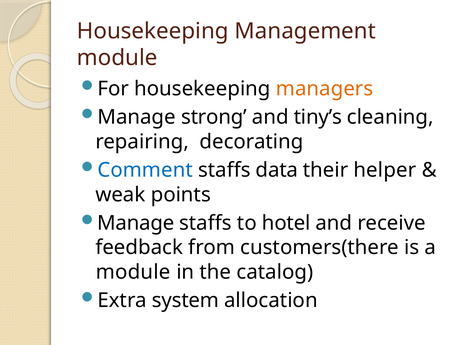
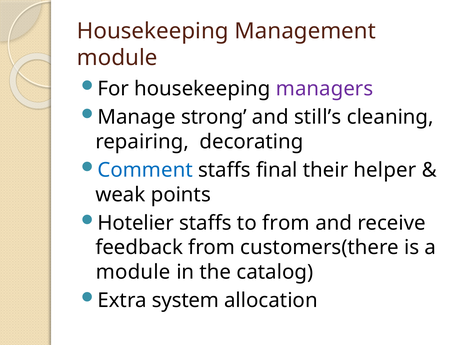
managers colour: orange -> purple
tiny’s: tiny’s -> still’s
data: data -> final
Manage at (136, 224): Manage -> Hotelier
to hotel: hotel -> from
